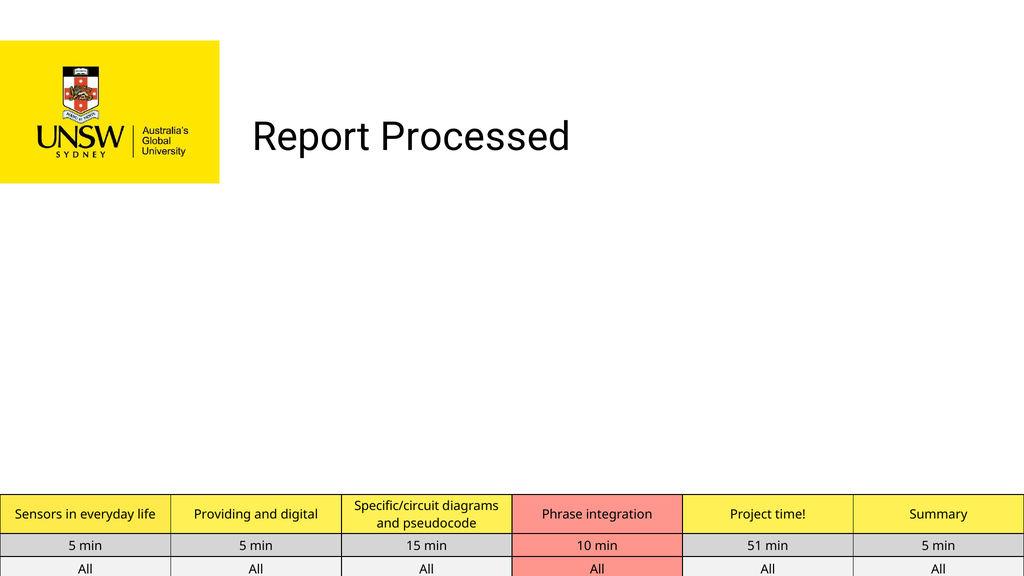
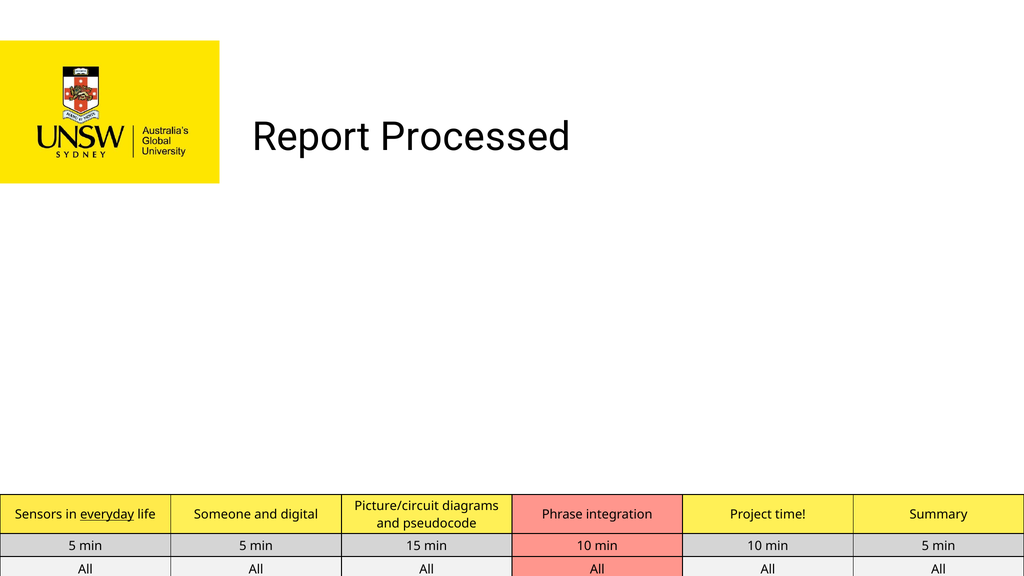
Specific/circuit: Specific/circuit -> Picture/circuit
everyday underline: none -> present
Providing: Providing -> Someone
10 min 51: 51 -> 10
